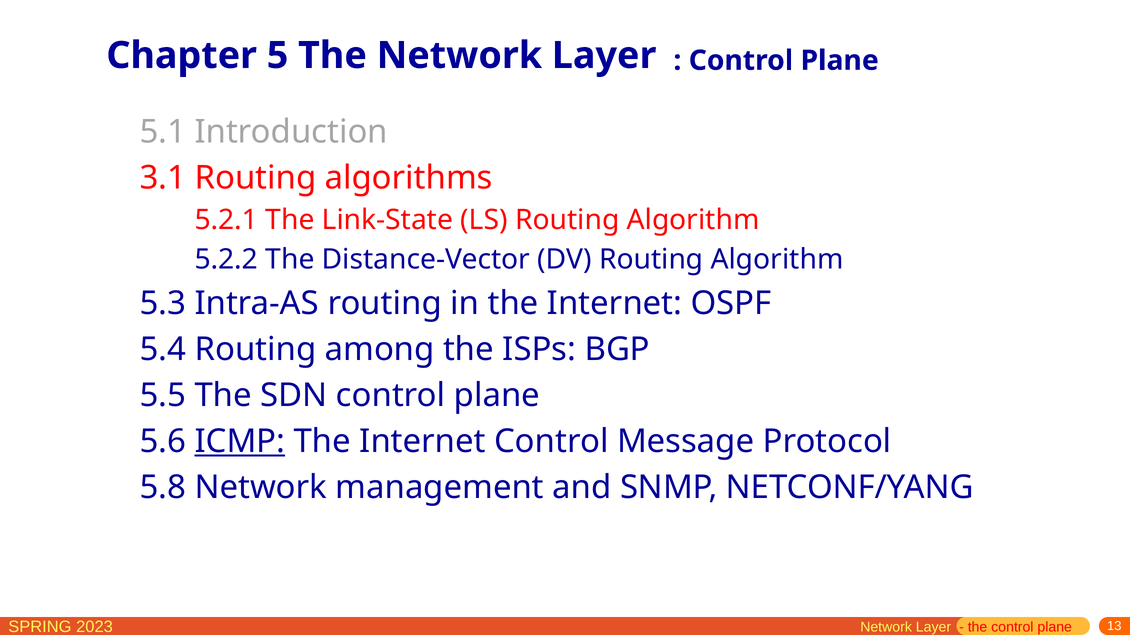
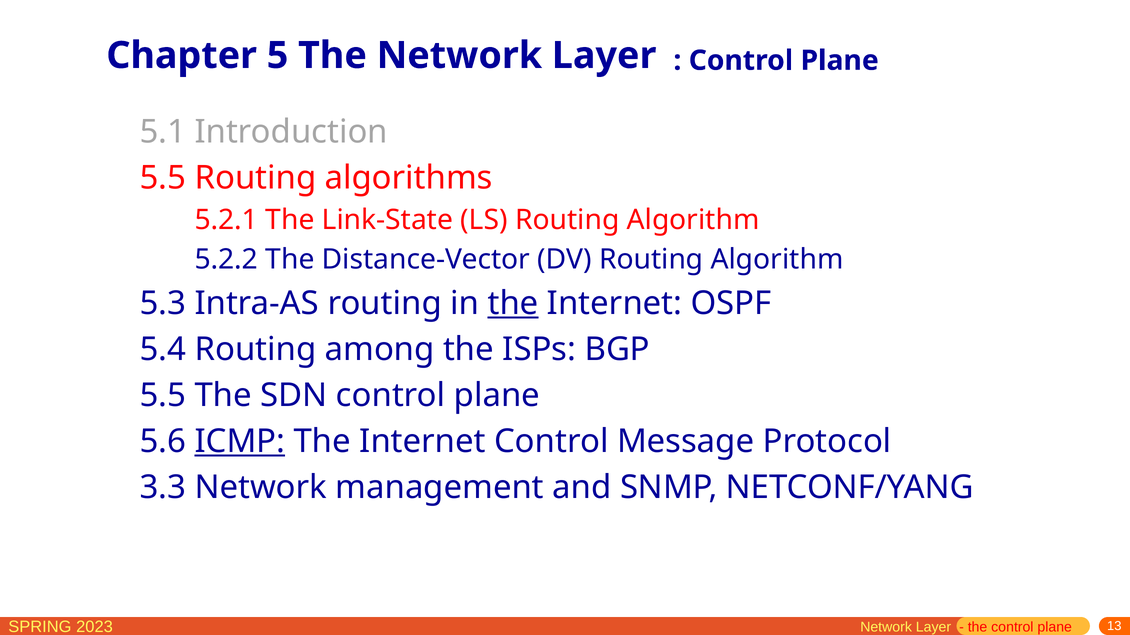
3.1 at (163, 178): 3.1 -> 5.5
the at (513, 303) underline: none -> present
5.8: 5.8 -> 3.3
